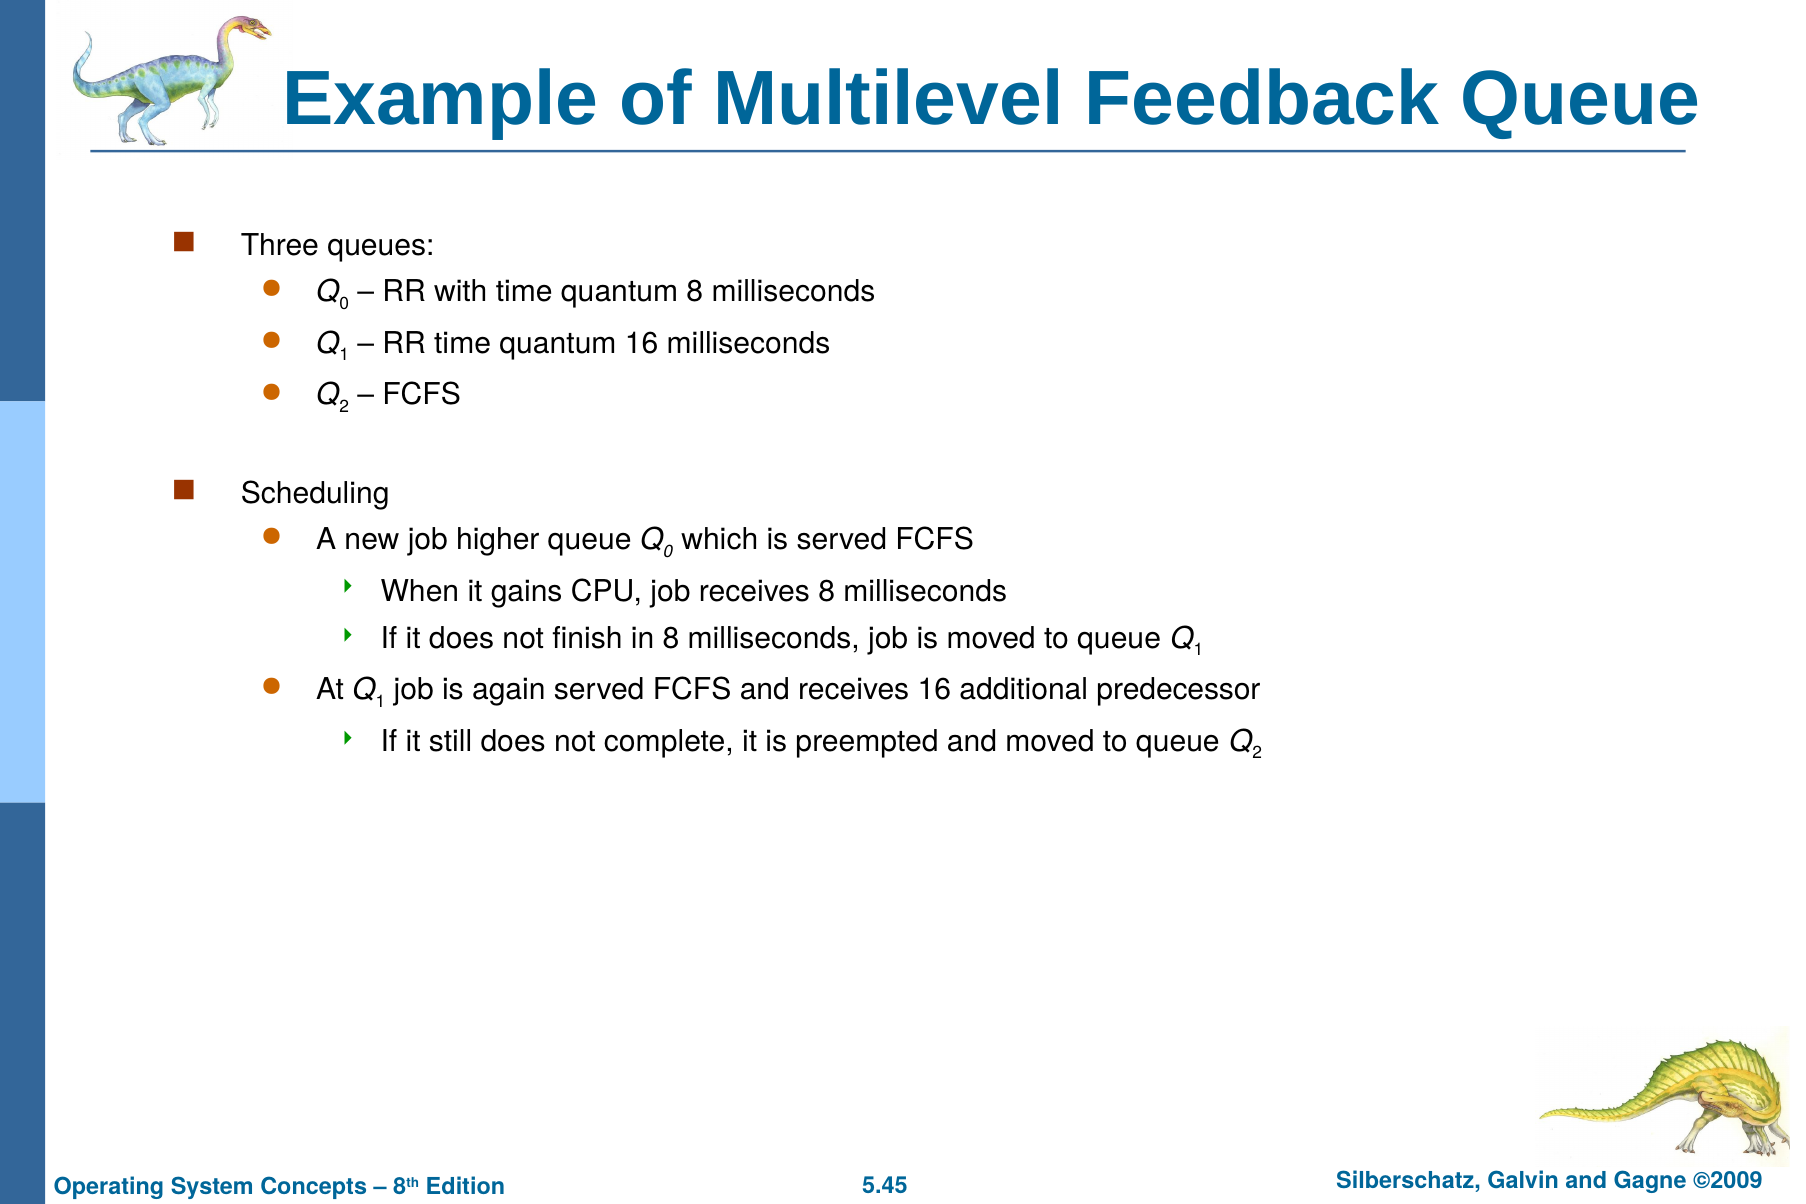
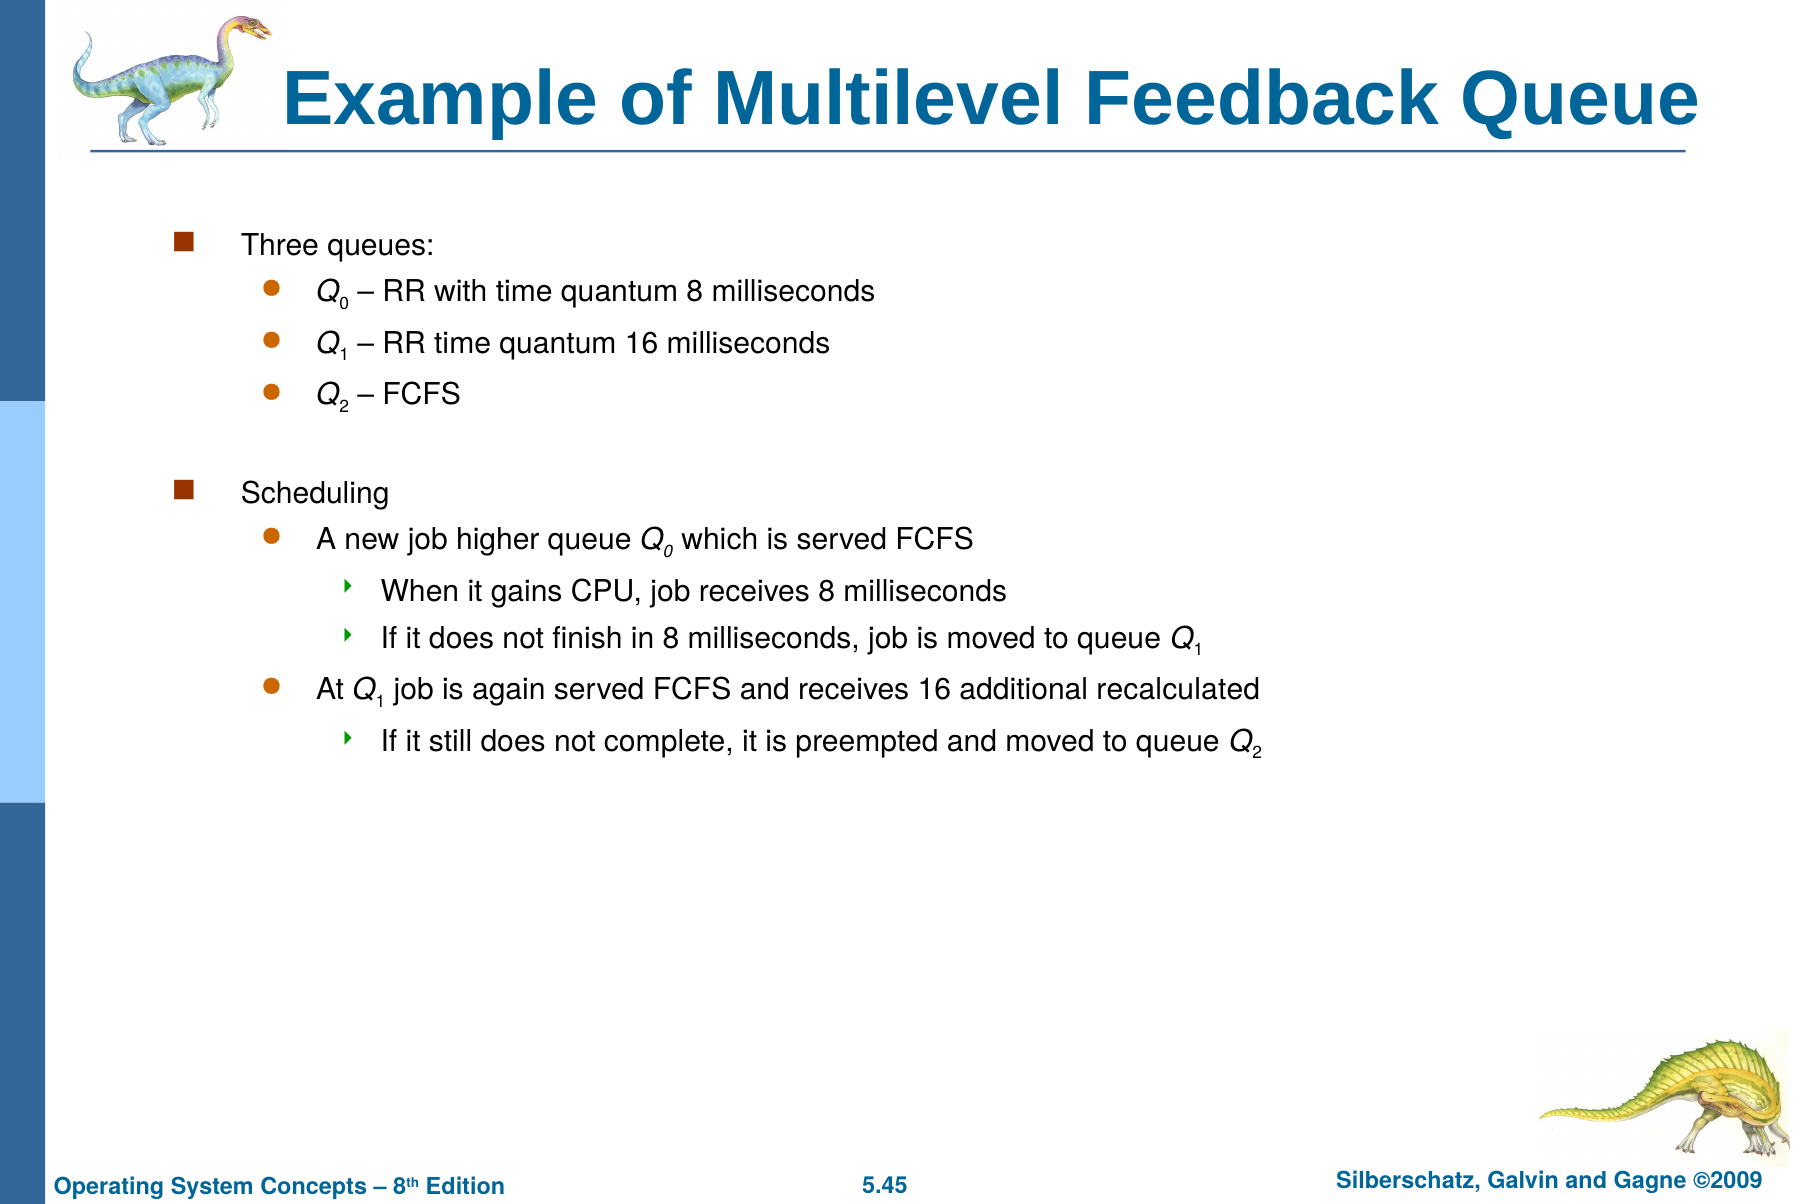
predecessor: predecessor -> recalculated
